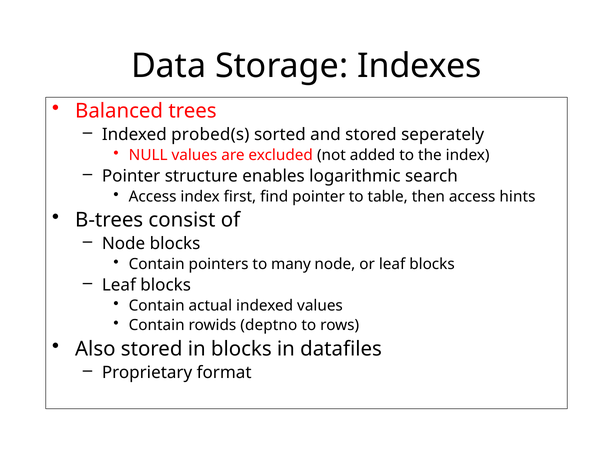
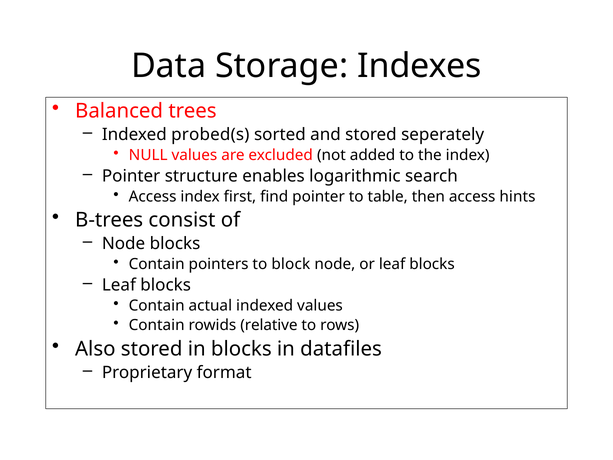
many: many -> block
deptno: deptno -> relative
